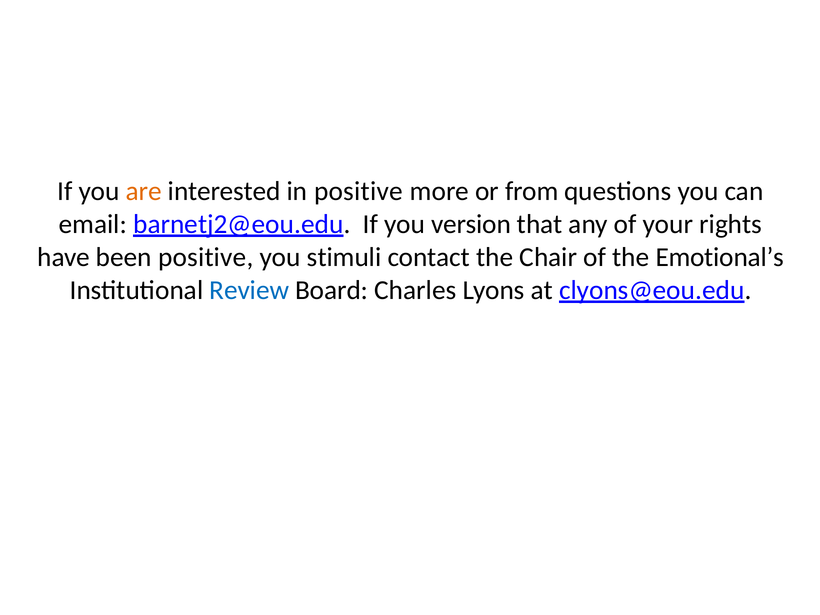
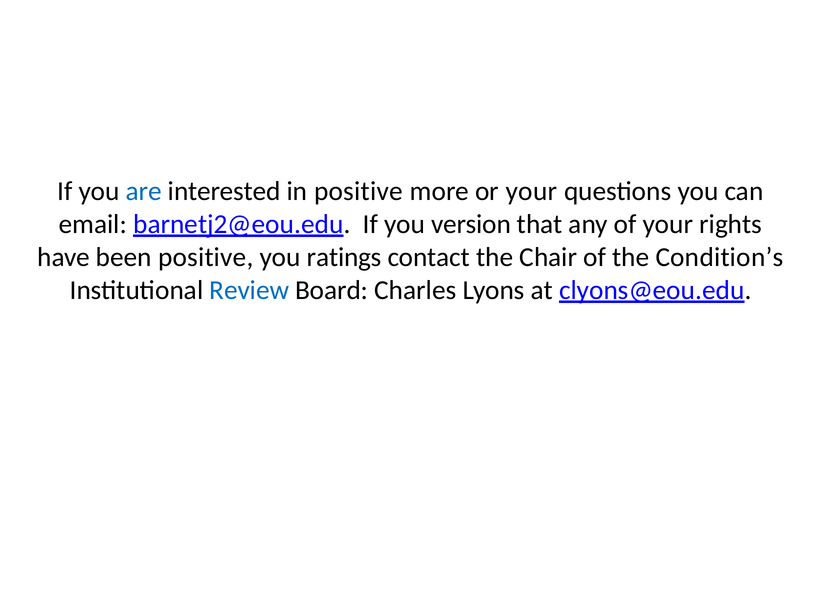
are colour: orange -> blue
or from: from -> your
stimuli: stimuli -> ratings
Emotional’s: Emotional’s -> Condition’s
